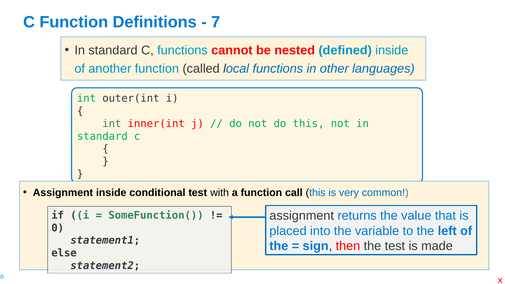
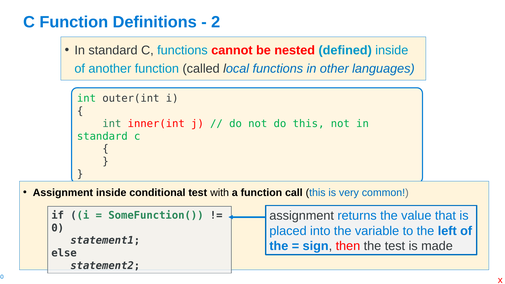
7: 7 -> 2
